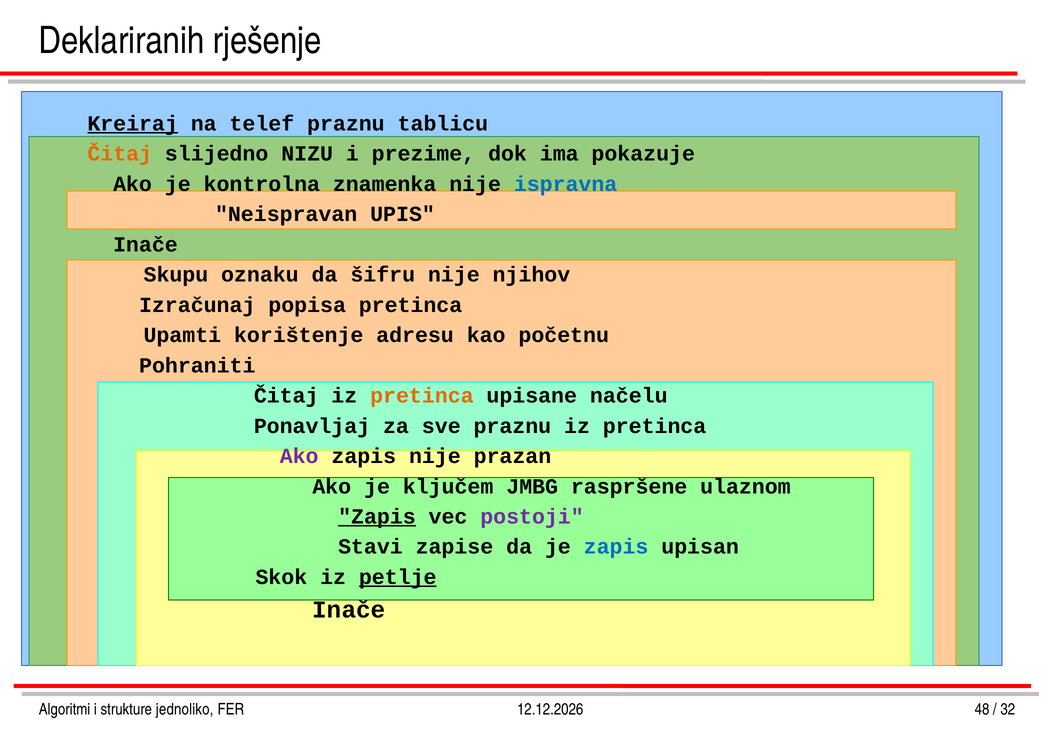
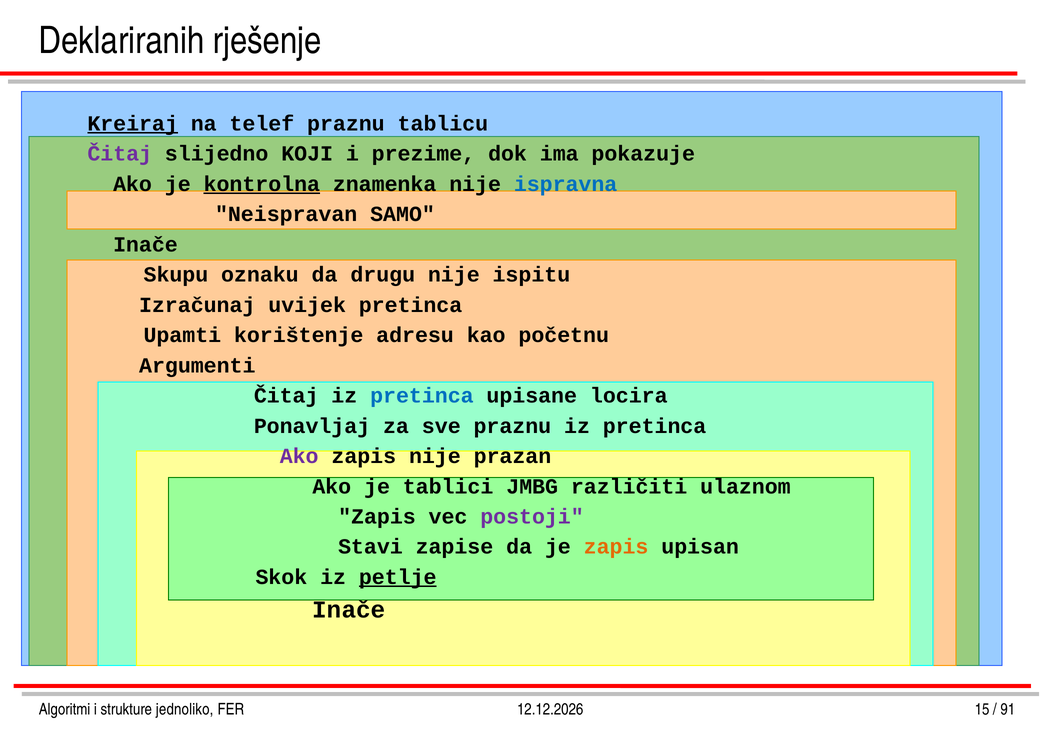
Čitaj at (120, 154) colour: orange -> purple
NIZU: NIZU -> KOJI
kontrolna underline: none -> present
UPIS: UPIS -> SAMO
šifru: šifru -> drugu
njihov: njihov -> ispitu
popisa: popisa -> uvijek
Pohraniti: Pohraniti -> Argumenti
pretinca at (422, 396) colour: orange -> blue
načelu: načelu -> locira
ključem: ključem -> tablici
raspršene: raspršene -> različiti
Zapis at (377, 517) underline: present -> none
zapis at (616, 547) colour: blue -> orange
48: 48 -> 15
32: 32 -> 91
